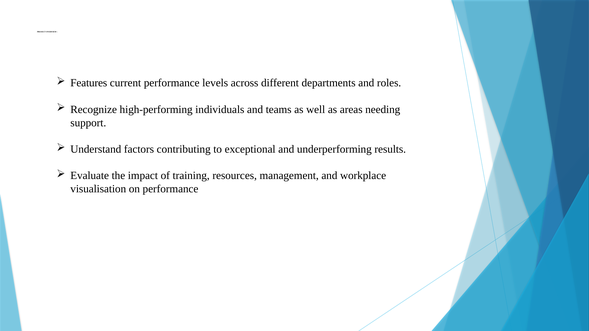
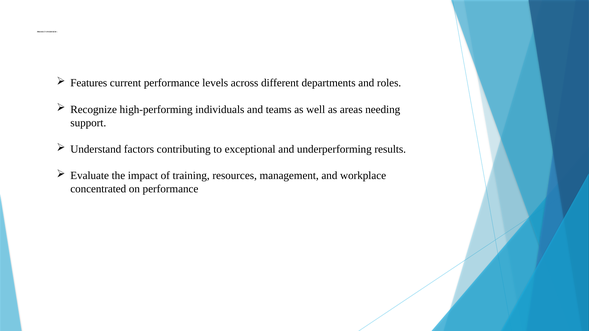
visualisation: visualisation -> concentrated
